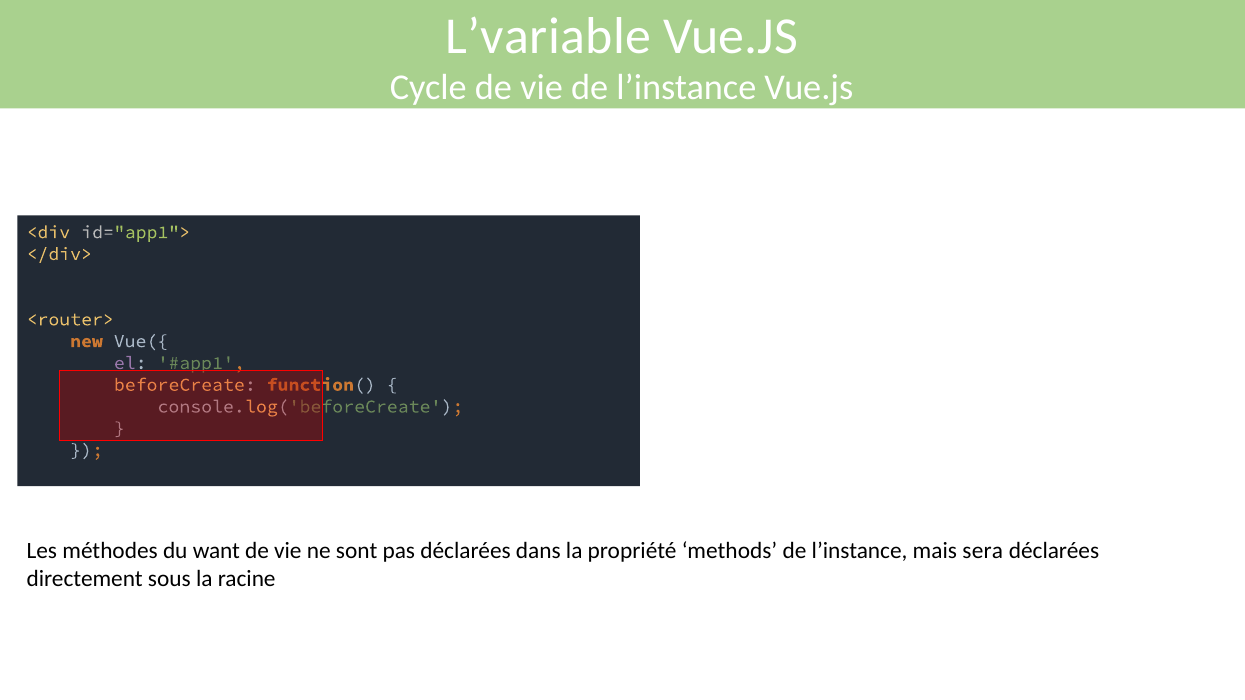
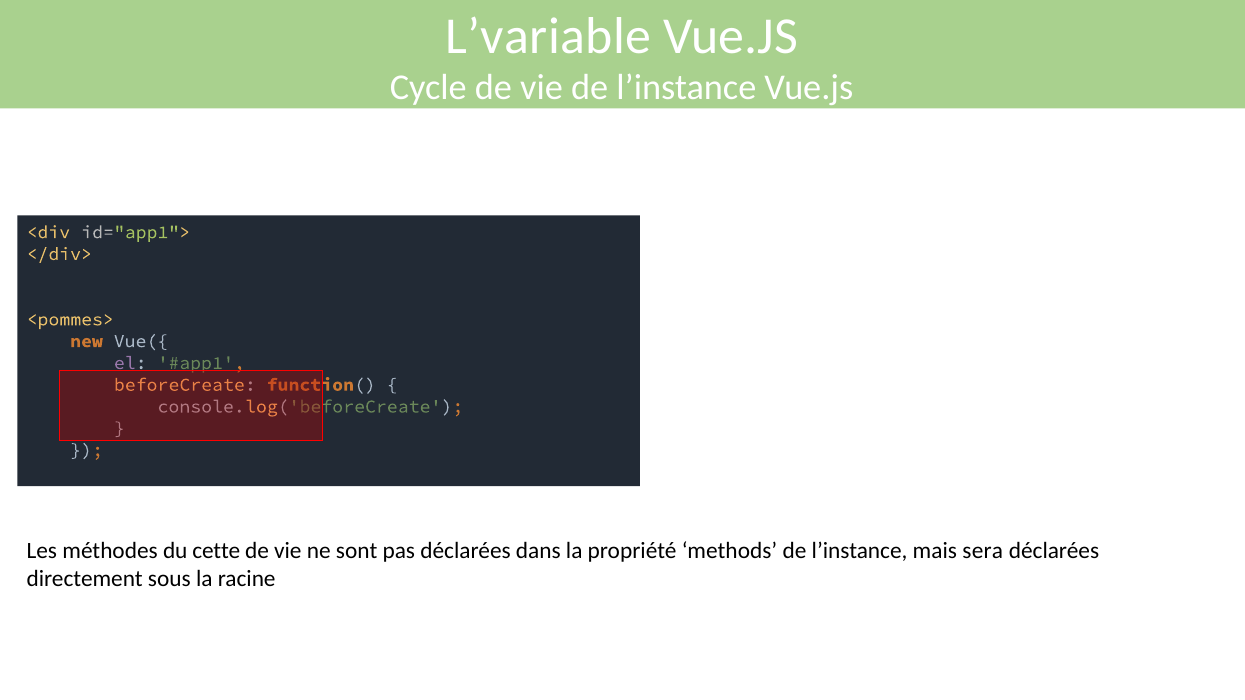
<router>: <router> -> <pommes>
want: want -> cette
